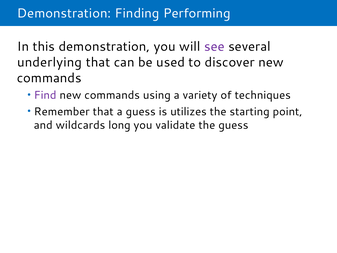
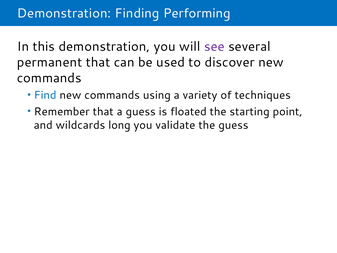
underlying: underlying -> permanent
Find colour: purple -> blue
utilizes: utilizes -> floated
